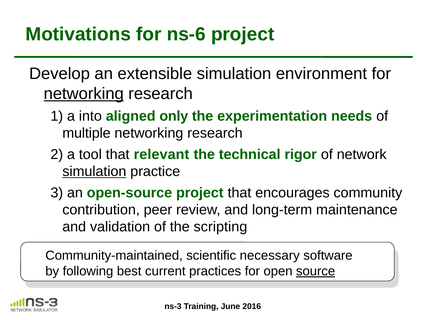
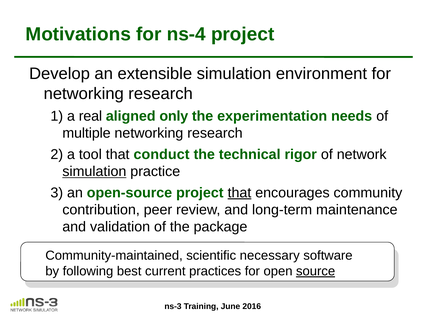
ns-6: ns-6 -> ns-4
networking at (84, 94) underline: present -> none
into: into -> real
relevant: relevant -> conduct
that at (239, 193) underline: none -> present
scripting: scripting -> package
